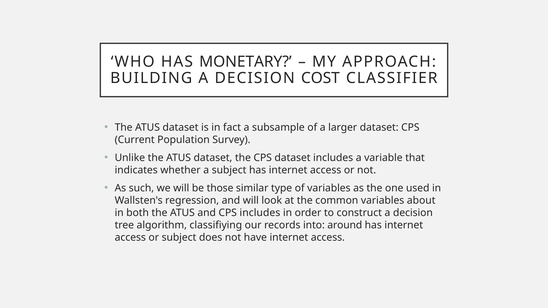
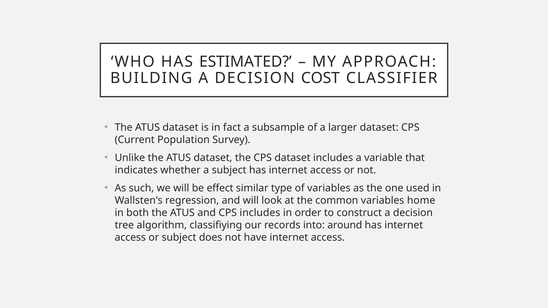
MONETARY: MONETARY -> ESTIMATED
those: those -> effect
about: about -> home
